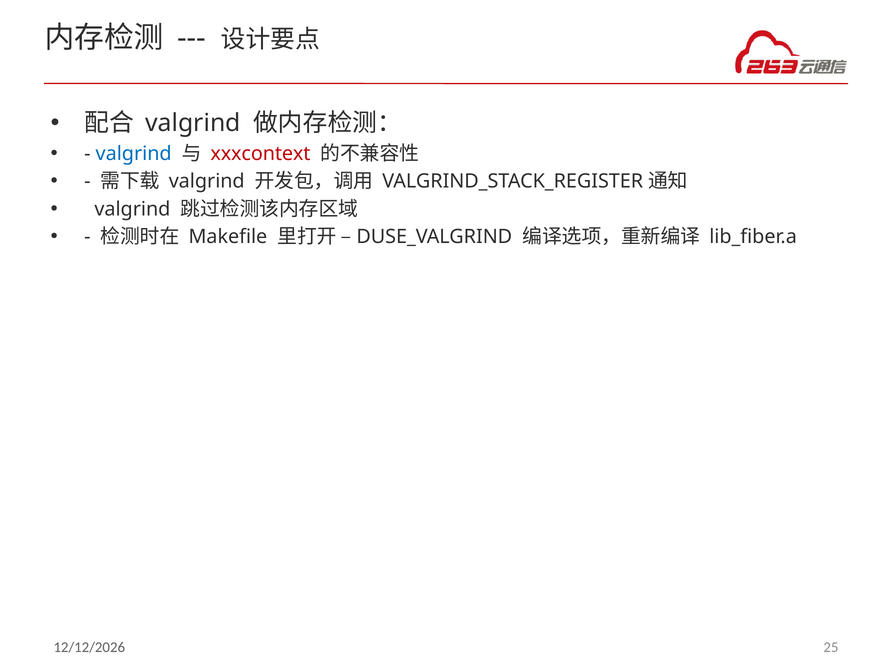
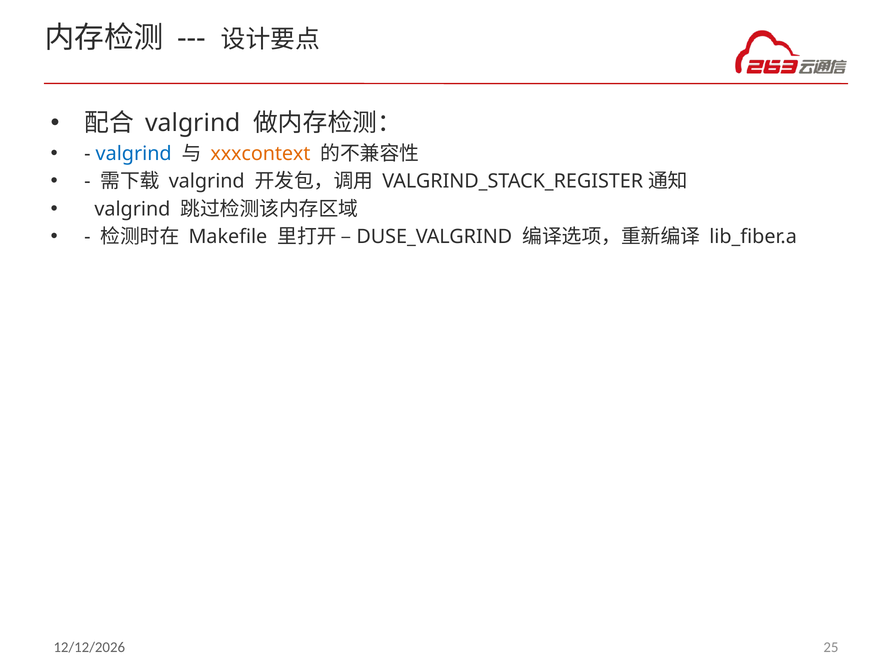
xxxcontext colour: red -> orange
